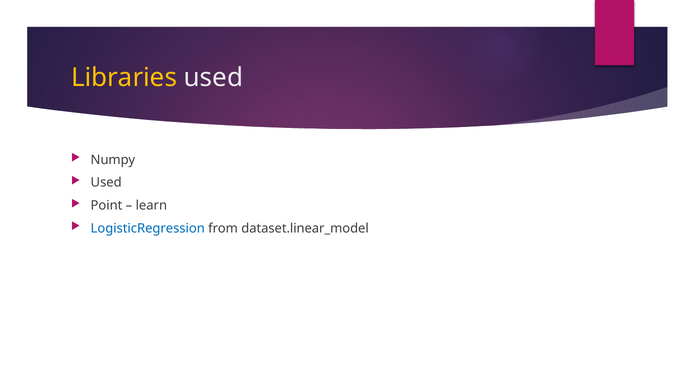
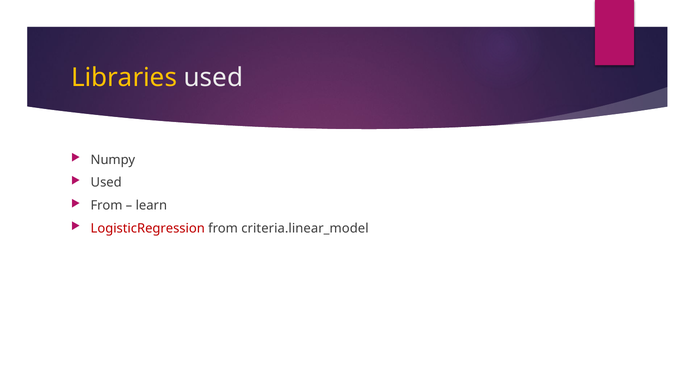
Point at (106, 206): Point -> From
LogisticRegression colour: blue -> red
dataset.linear_model: dataset.linear_model -> criteria.linear_model
